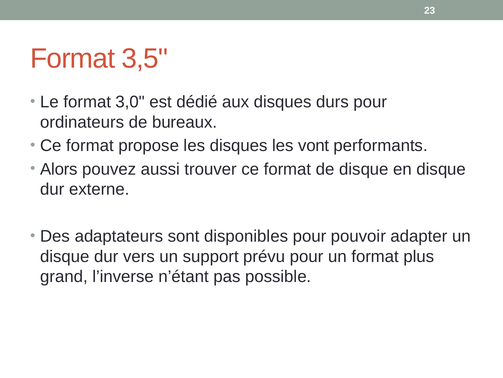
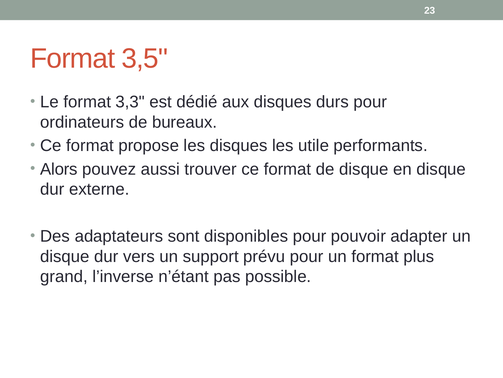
3,0: 3,0 -> 3,3
vont: vont -> utile
